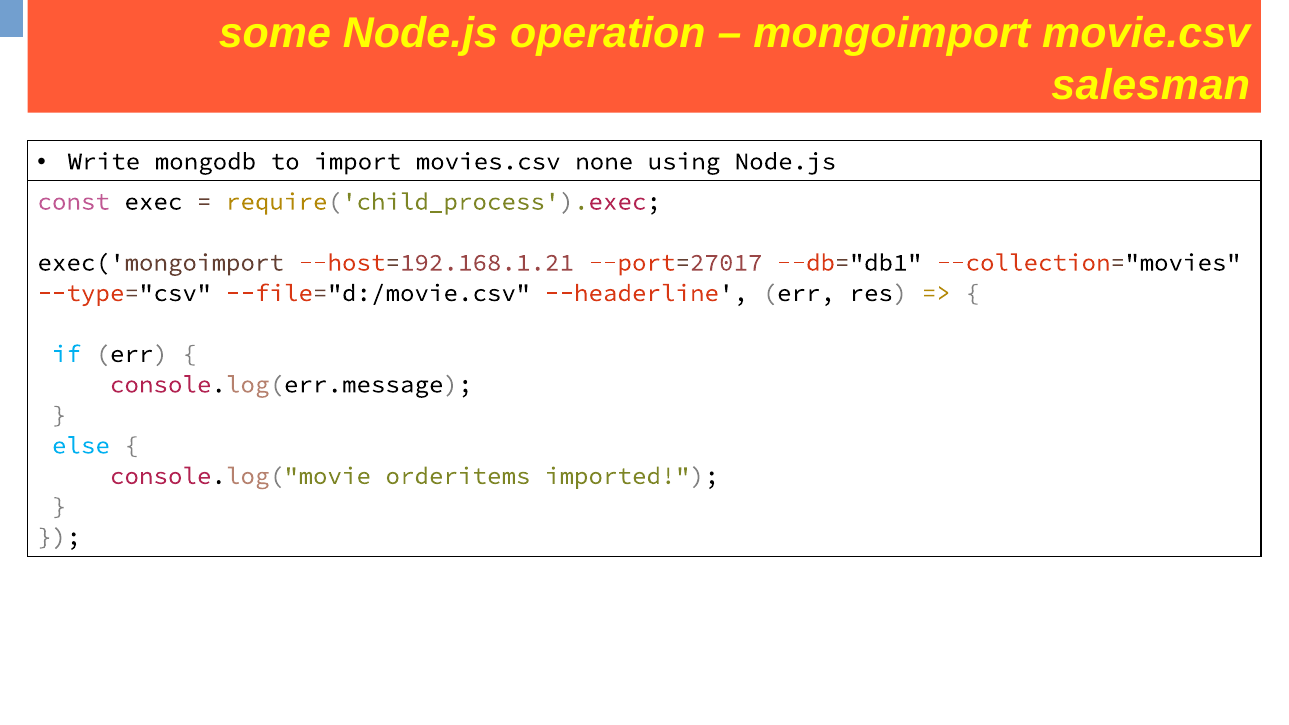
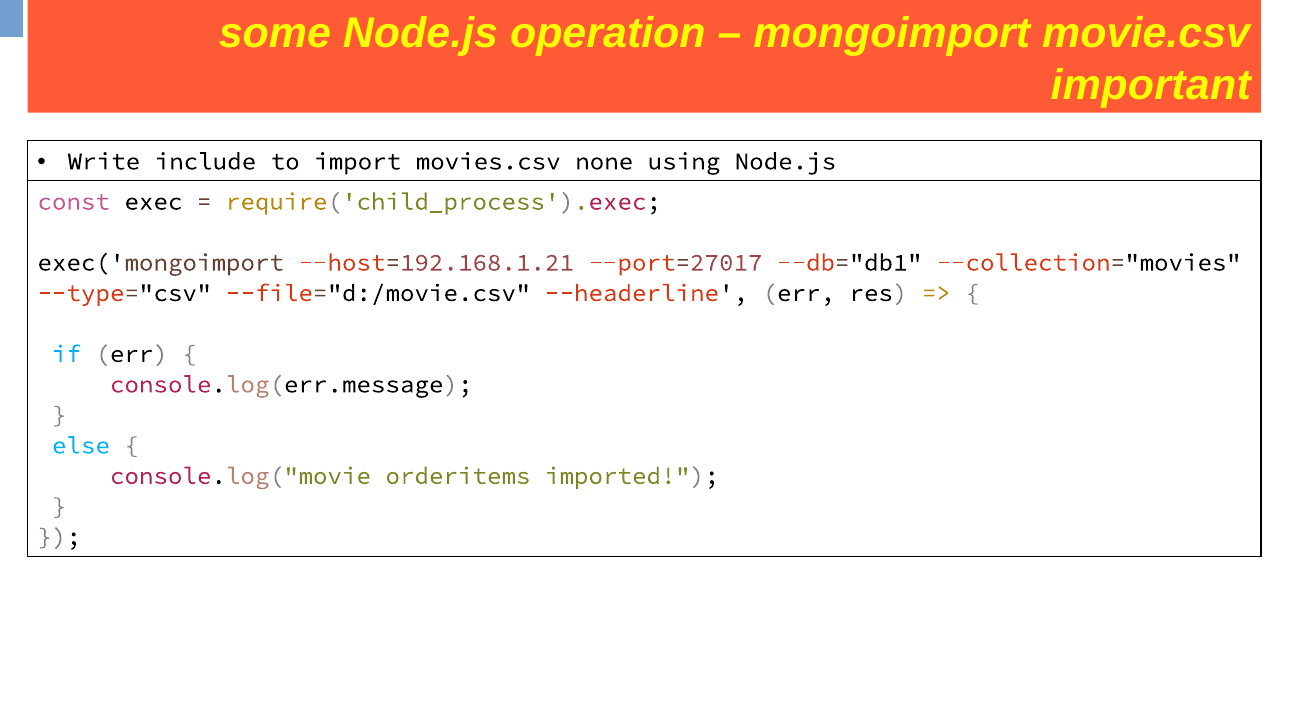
salesman: salesman -> important
mongodb: mongodb -> include
